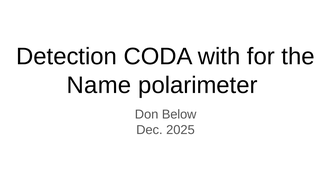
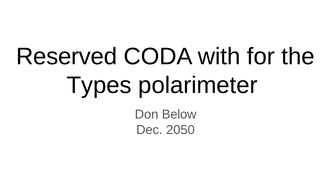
Detection: Detection -> Reserved
Name: Name -> Types
2025: 2025 -> 2050
